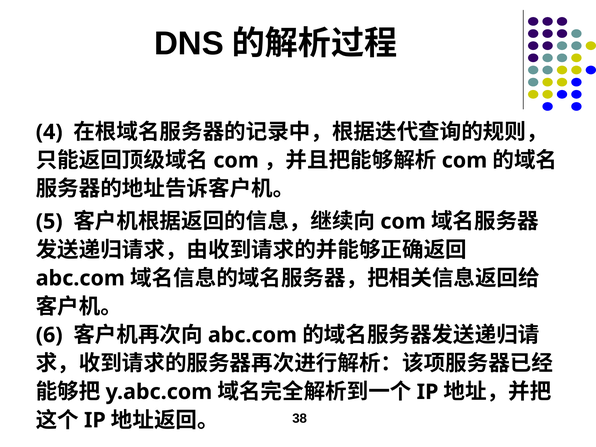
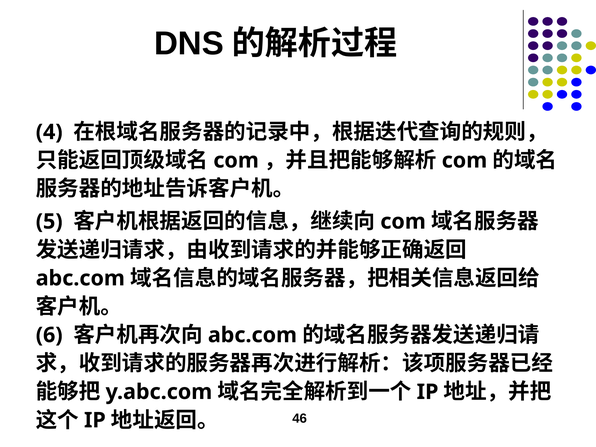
38: 38 -> 46
